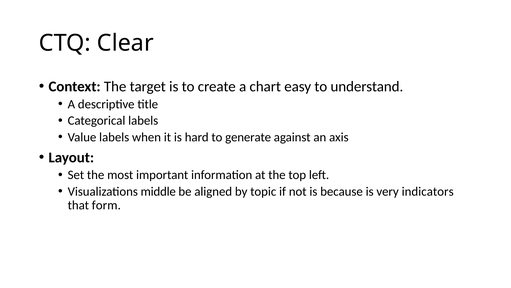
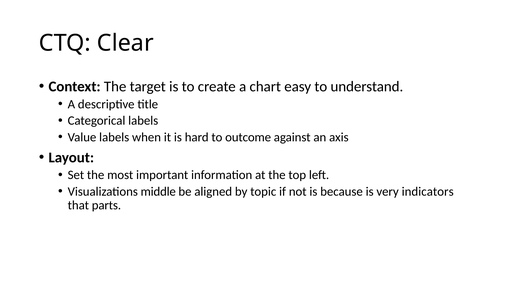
generate: generate -> outcome
form: form -> parts
